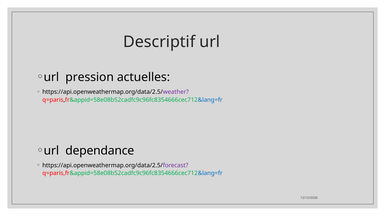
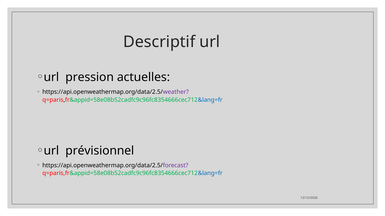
dependance: dependance -> prévisionnel
